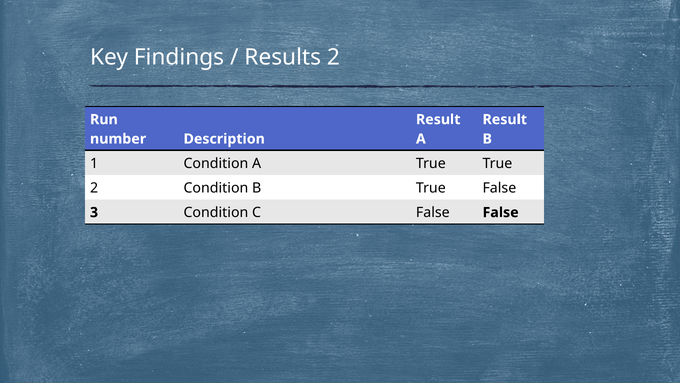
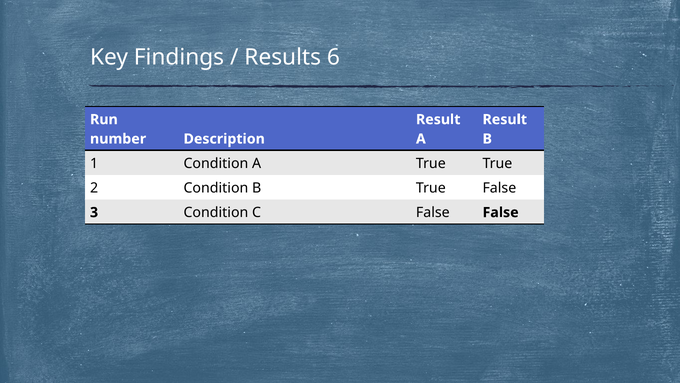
Results 2: 2 -> 6
